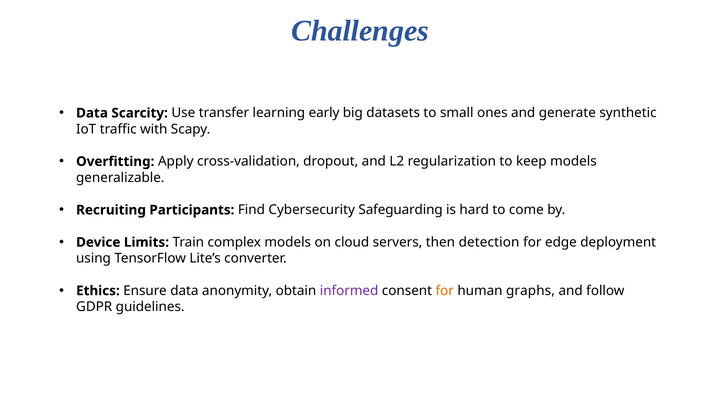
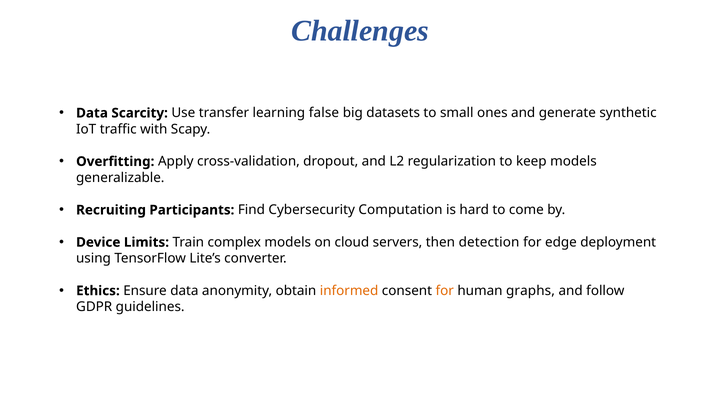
early: early -> false
Safeguarding: Safeguarding -> Computation
informed colour: purple -> orange
